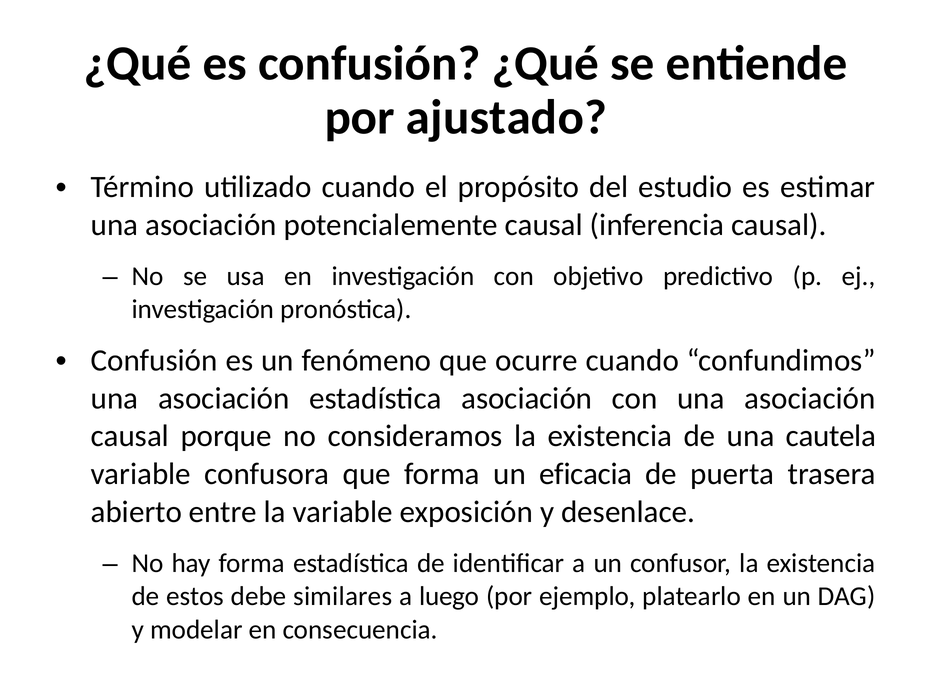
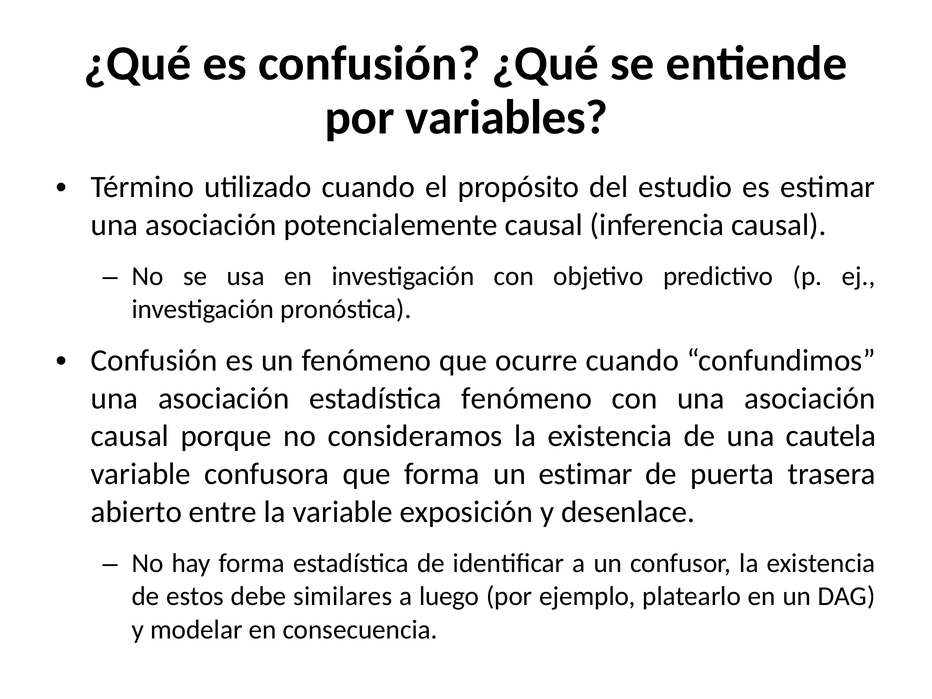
ajustado: ajustado -> variables
estadística asociación: asociación -> fenómeno
un eficacia: eficacia -> estimar
